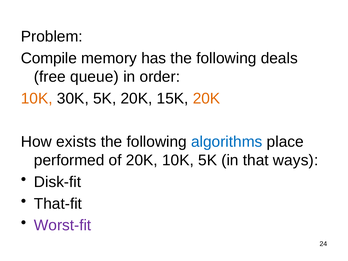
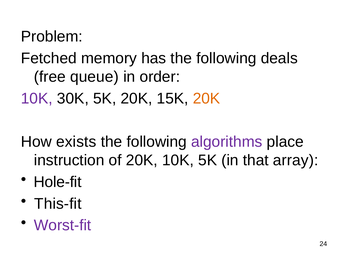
Compile: Compile -> Fetched
10K at (37, 98) colour: orange -> purple
algorithms colour: blue -> purple
performed: performed -> instruction
ways: ways -> array
Disk-fit: Disk-fit -> Hole-fit
That-fit: That-fit -> This-fit
